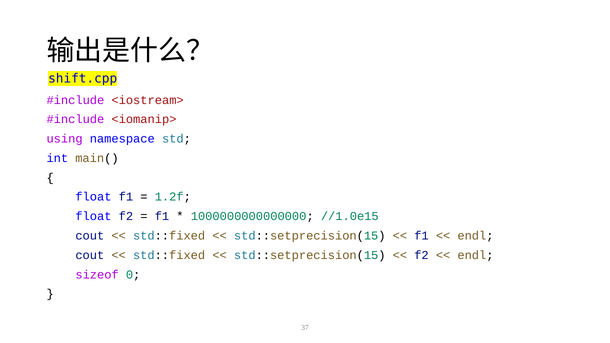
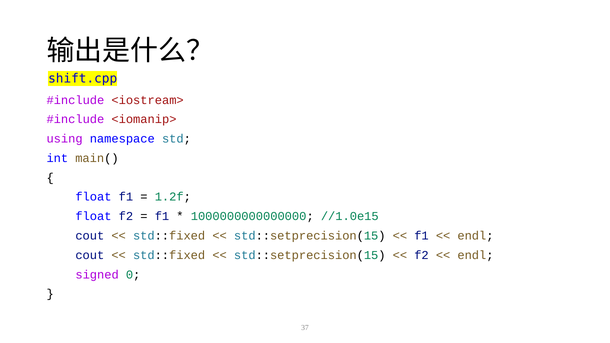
sizeof: sizeof -> signed
